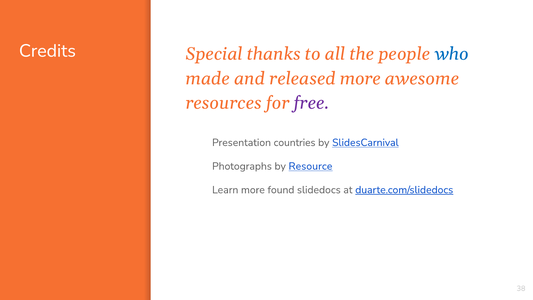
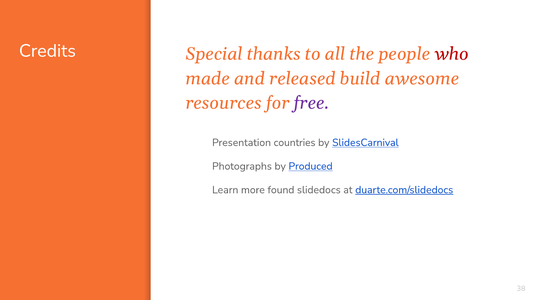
who colour: blue -> red
released more: more -> build
Resource: Resource -> Produced
